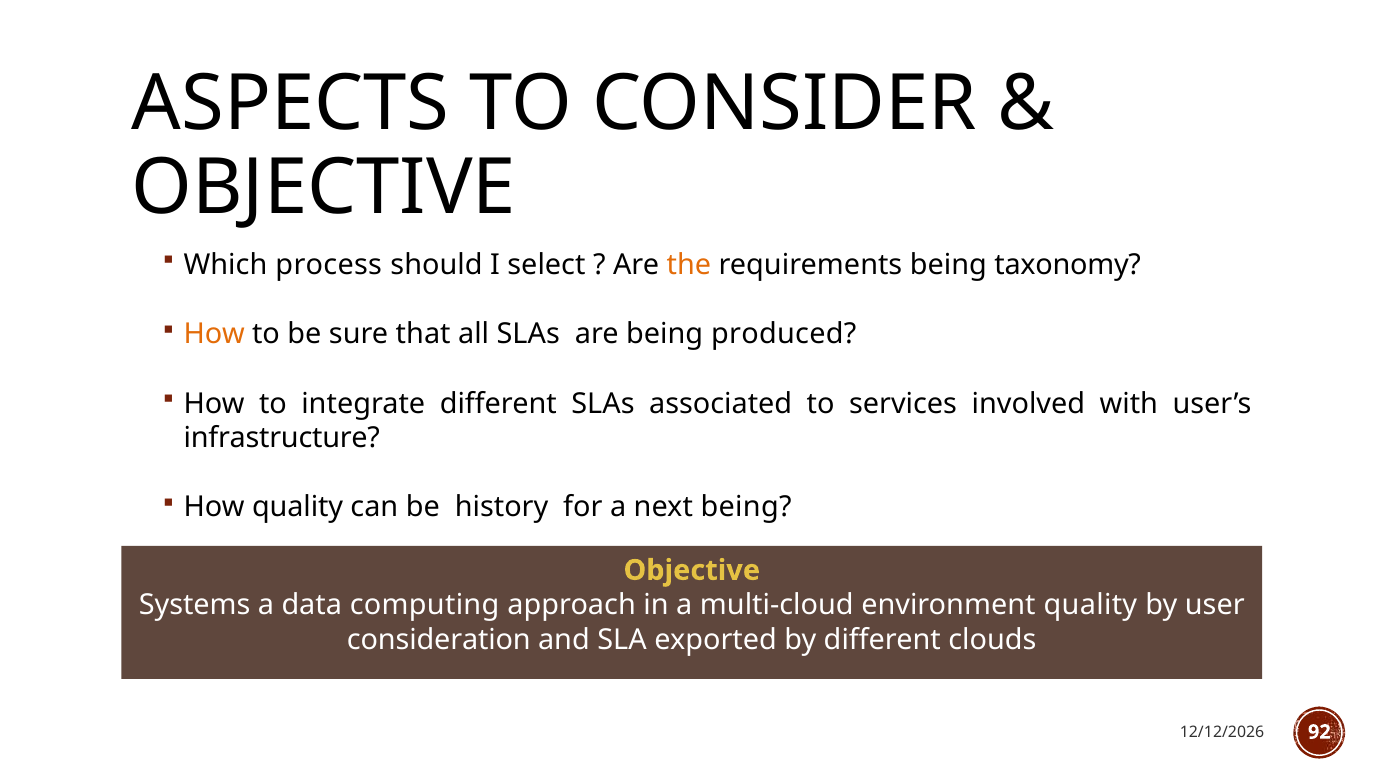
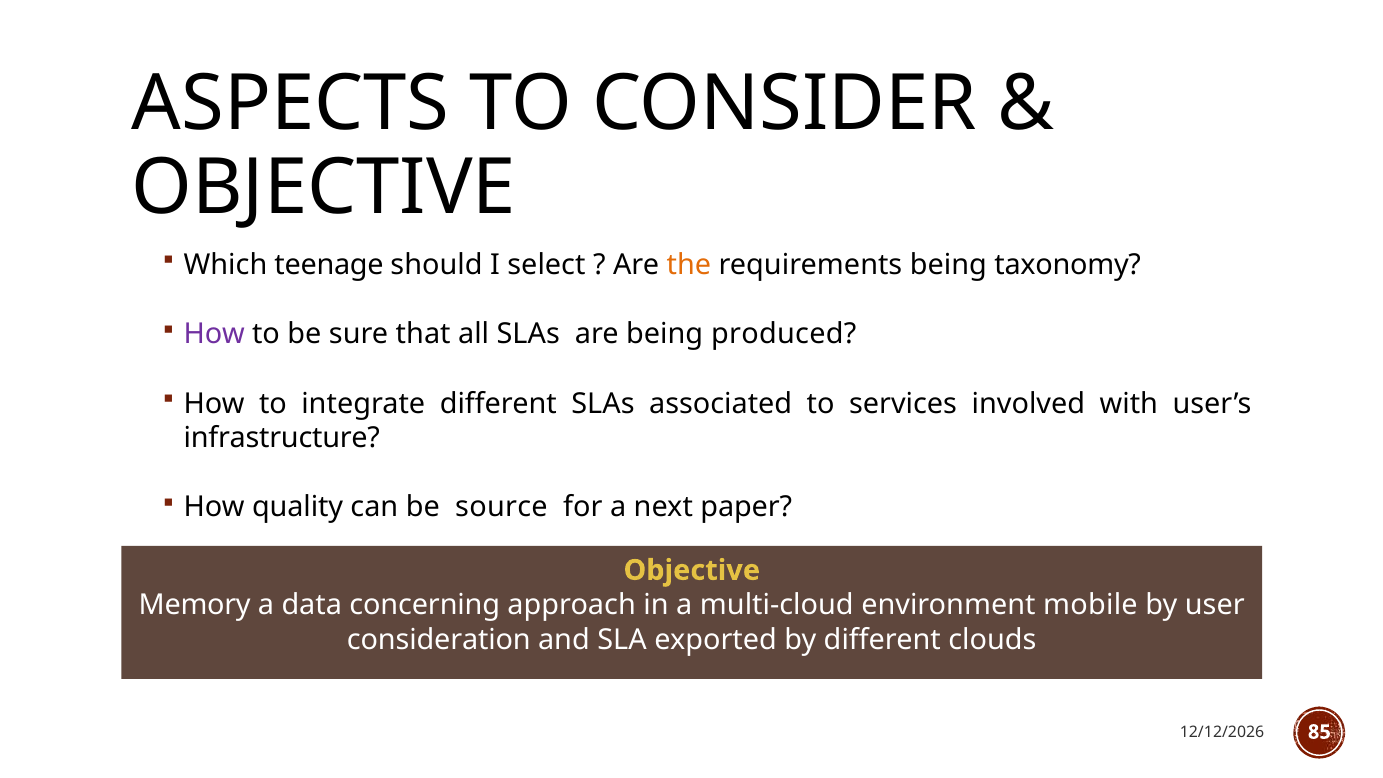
process: process -> teenage
How at (214, 334) colour: orange -> purple
history: history -> source
next being: being -> paper
Systems: Systems -> Memory
computing: computing -> concerning
environment quality: quality -> mobile
92: 92 -> 85
